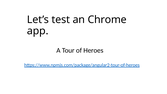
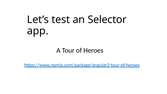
Chrome: Chrome -> Selector
